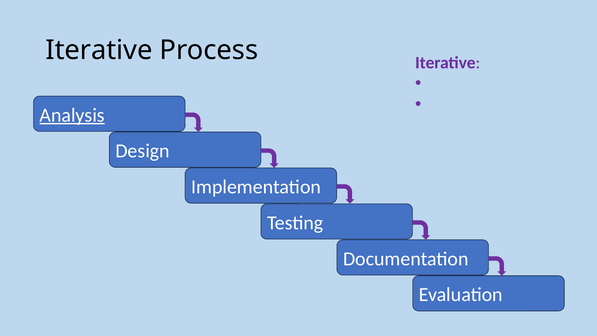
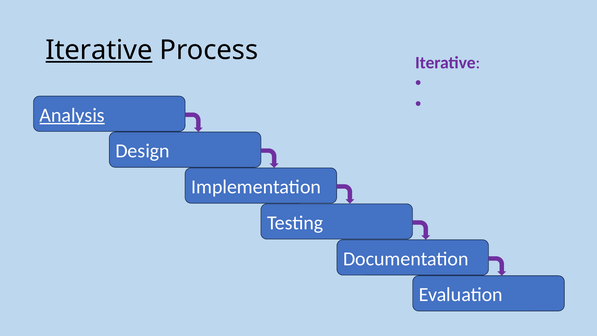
Iterative at (99, 50) underline: none -> present
